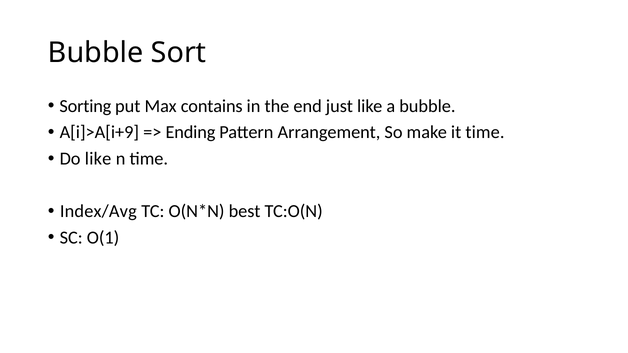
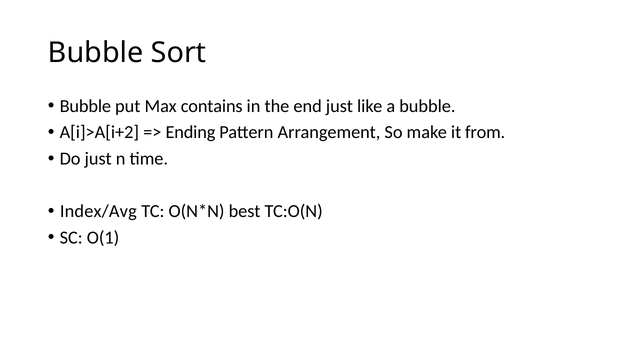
Sorting at (85, 106): Sorting -> Bubble
A[i]>A[i+9: A[i]>A[i+9 -> A[i]>A[i+2
it time: time -> from
Do like: like -> just
